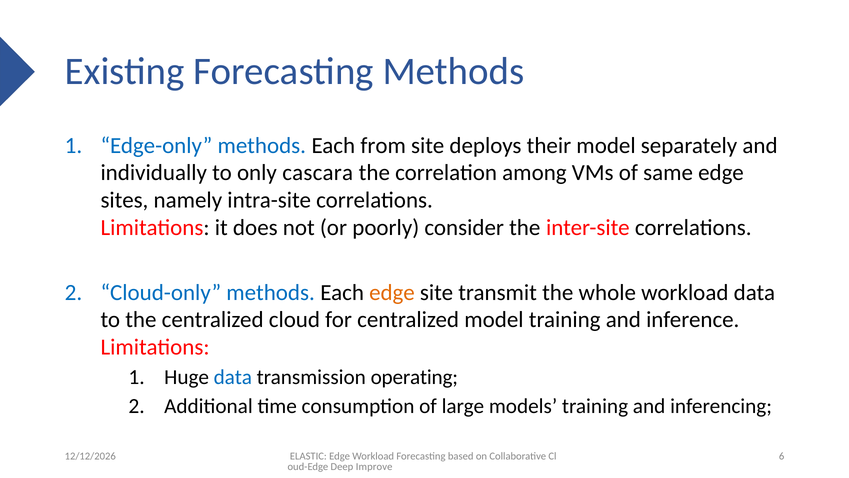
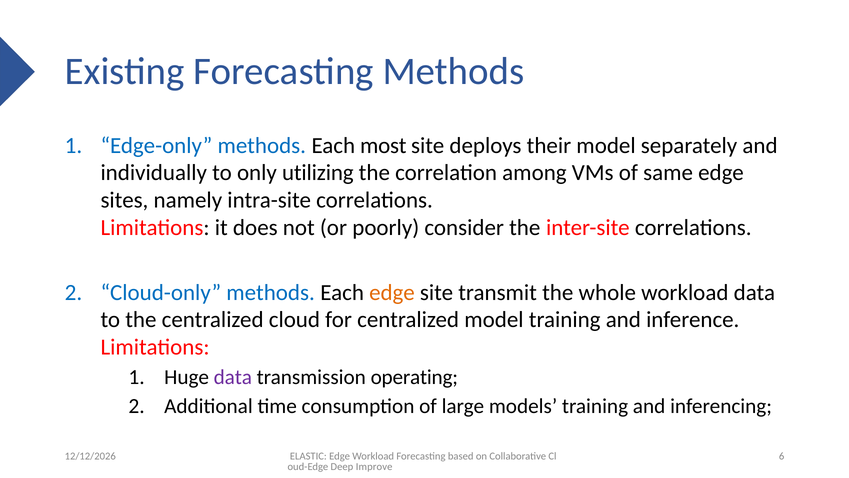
from: from -> most
cascara: cascara -> utilizing
data at (233, 377) colour: blue -> purple
